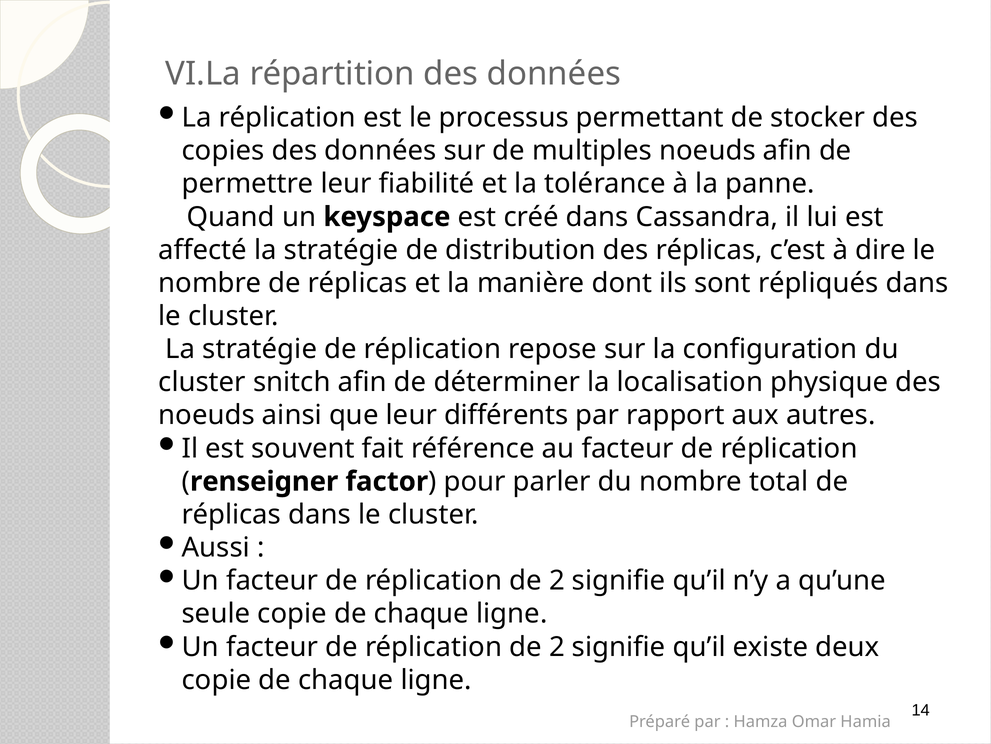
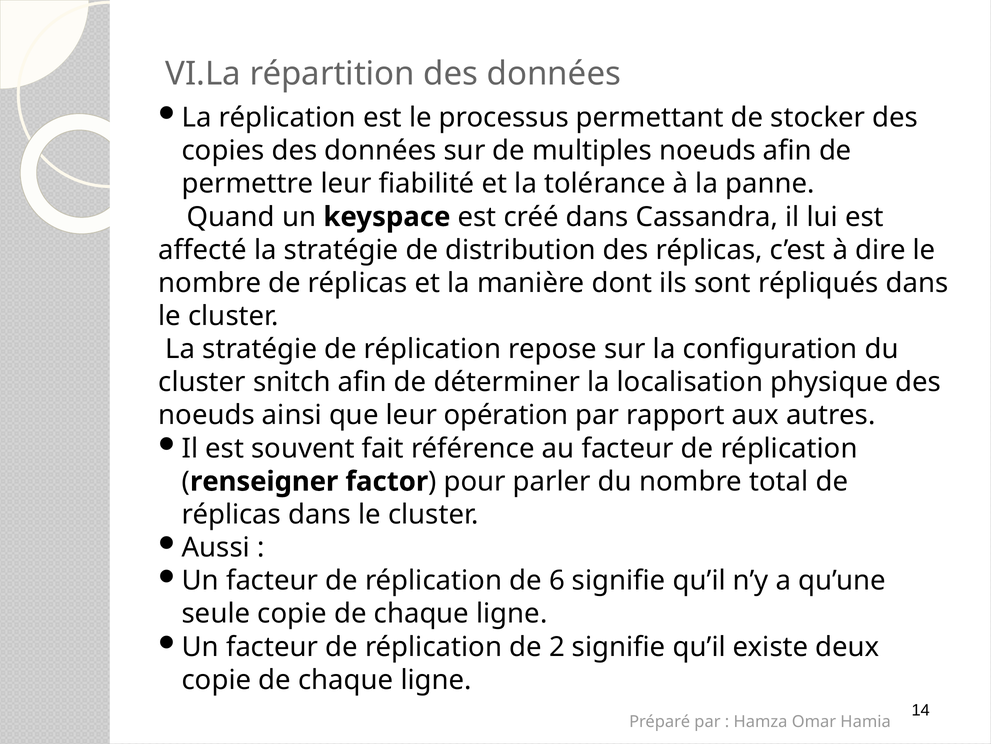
différents: différents -> opération
2 at (557, 580): 2 -> 6
